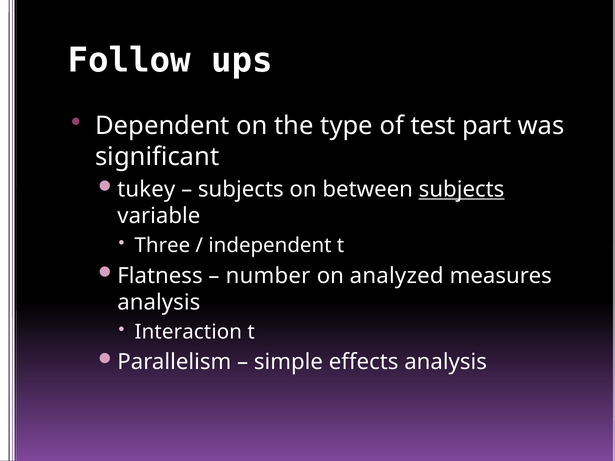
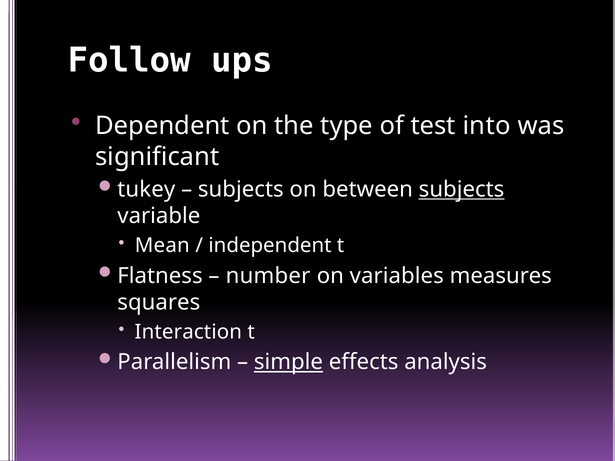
part: part -> into
Three: Three -> Mean
analyzed: analyzed -> variables
analysis at (159, 303): analysis -> squares
simple underline: none -> present
